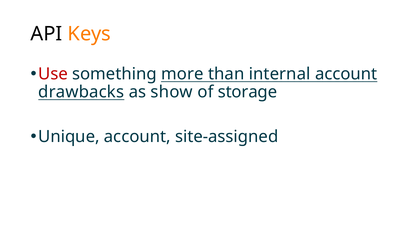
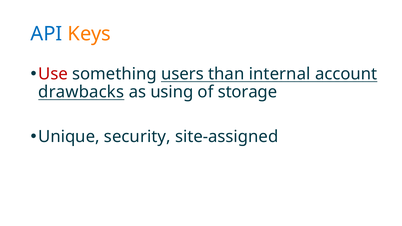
API colour: black -> blue
more: more -> users
show: show -> using
Unique account: account -> security
